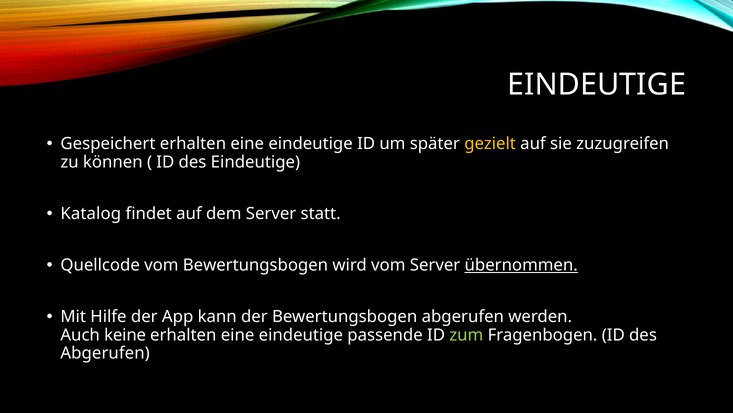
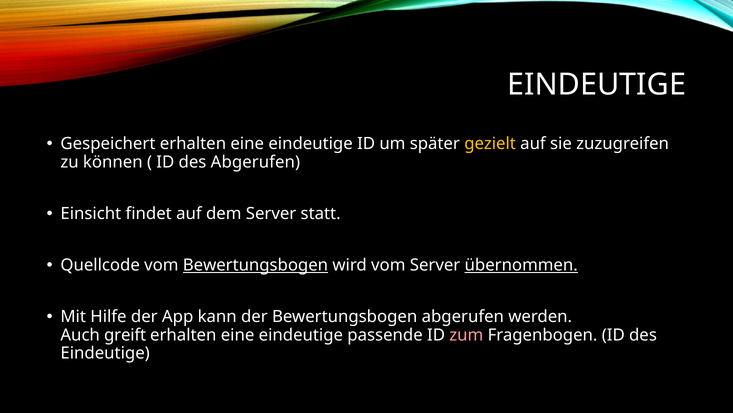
des Eindeutige: Eindeutige -> Abgerufen
Katalog: Katalog -> Einsicht
Bewertungsbogen at (255, 265) underline: none -> present
keine: keine -> greift
zum colour: light green -> pink
Abgerufen at (105, 353): Abgerufen -> Eindeutige
